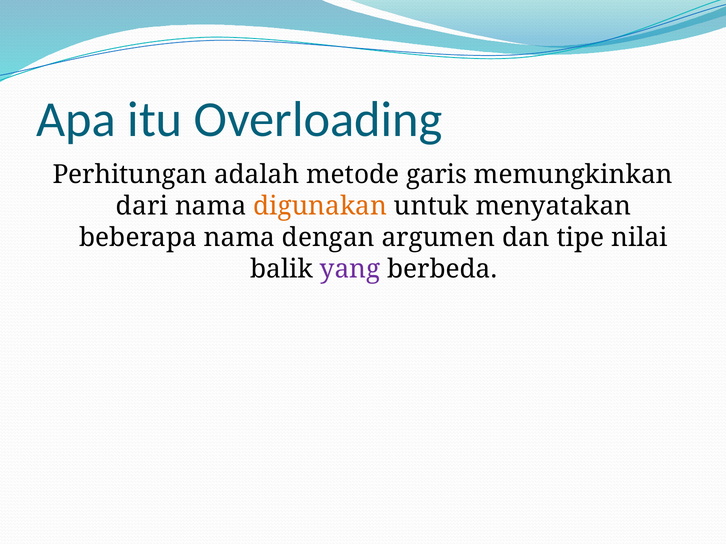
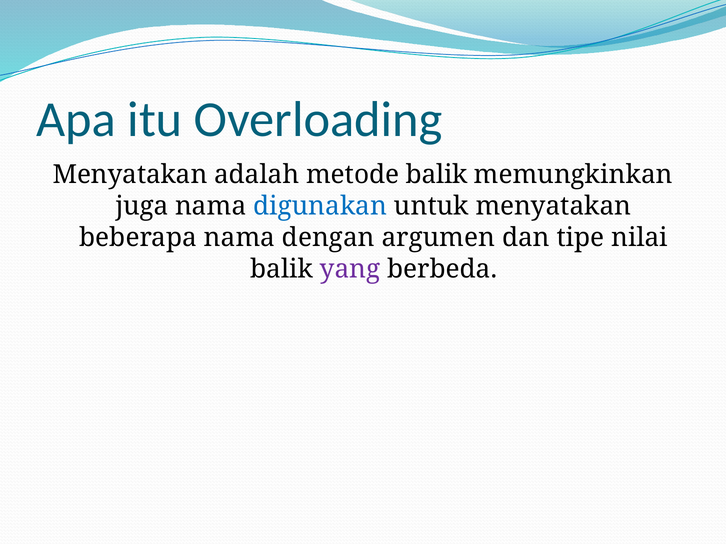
Perhitungan at (130, 175): Perhitungan -> Menyatakan
metode garis: garis -> balik
dari: dari -> juga
digunakan colour: orange -> blue
